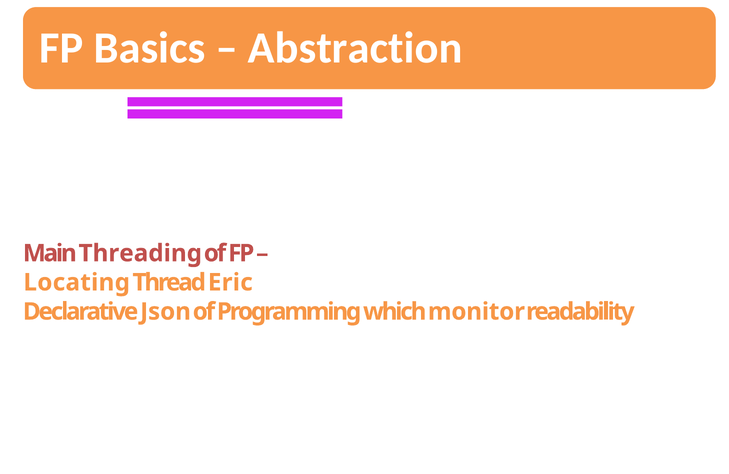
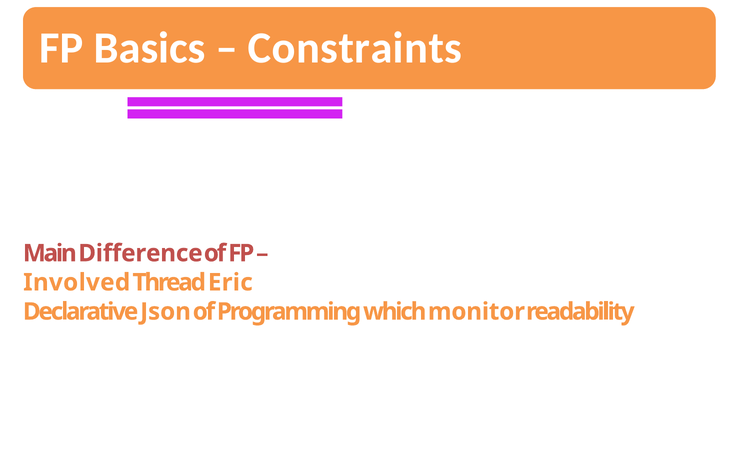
Abstraction: Abstraction -> Constraints
Threading: Threading -> Difference
Locating: Locating -> Involved
